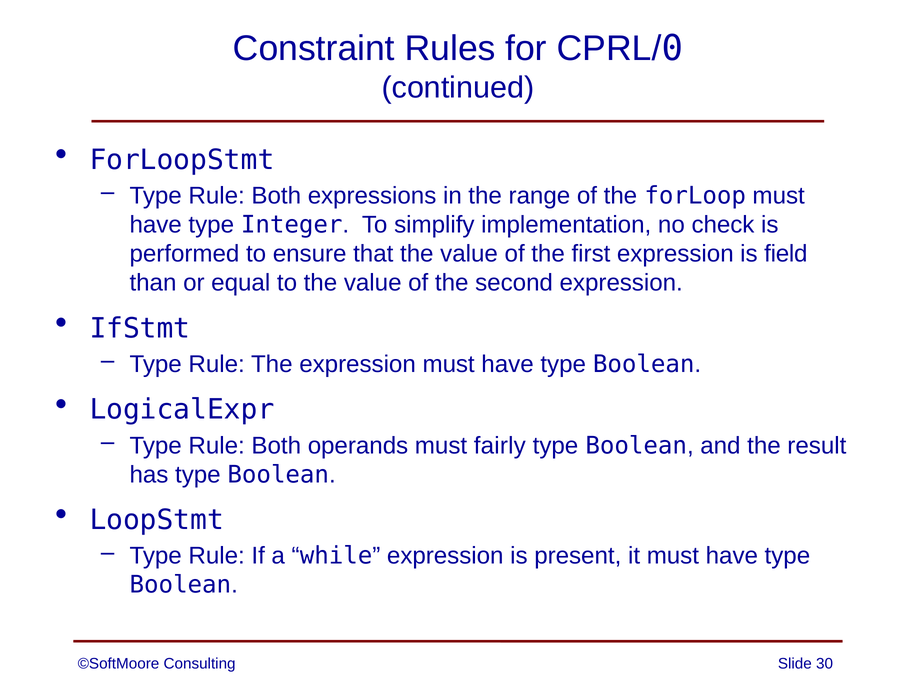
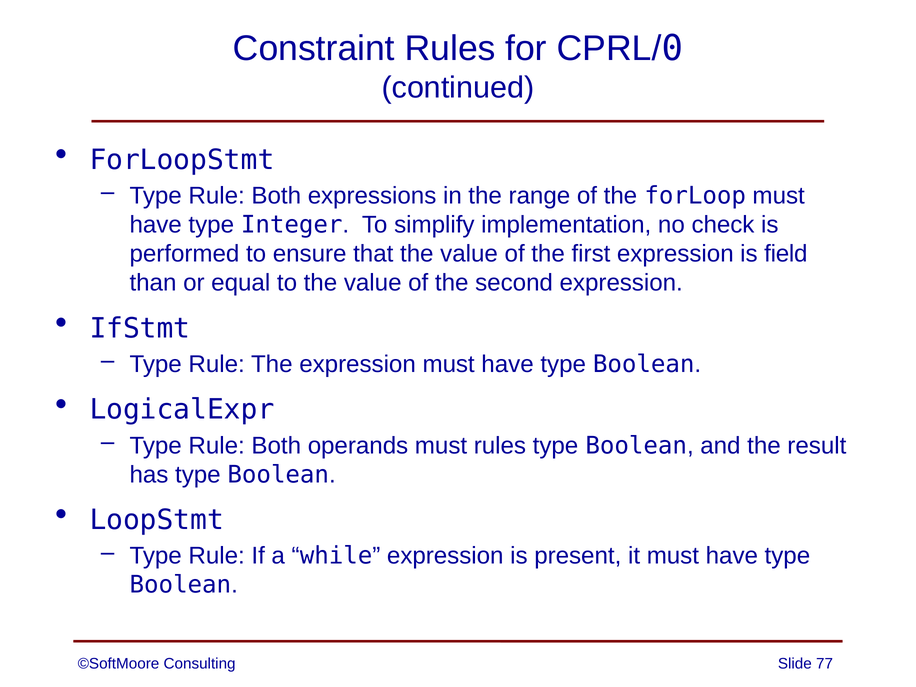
must fairly: fairly -> rules
30: 30 -> 77
